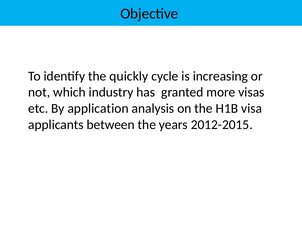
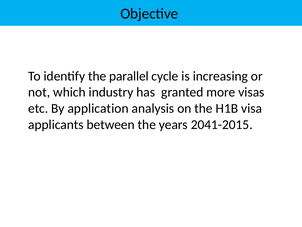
quickly: quickly -> parallel
2012-2015: 2012-2015 -> 2041-2015
